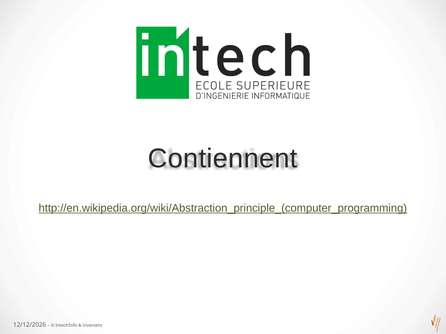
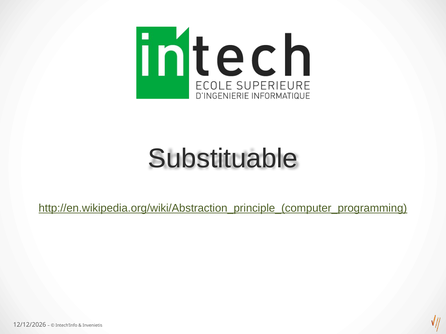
Contiennent: Contiennent -> Substituable
